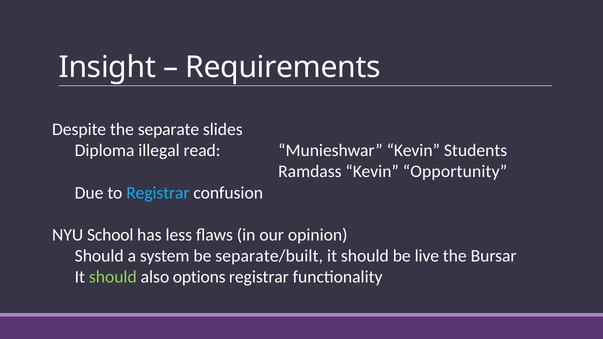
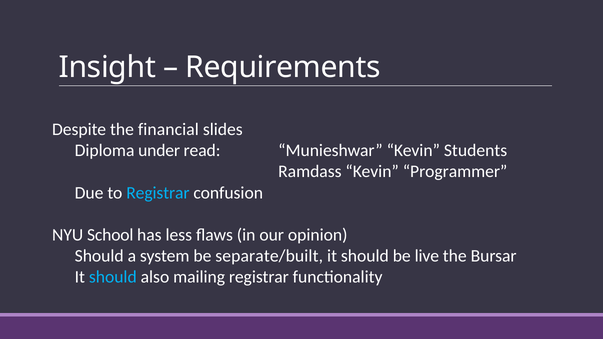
separate: separate -> financial
illegal: illegal -> under
Opportunity: Opportunity -> Programmer
should at (113, 277) colour: light green -> light blue
options: options -> mailing
